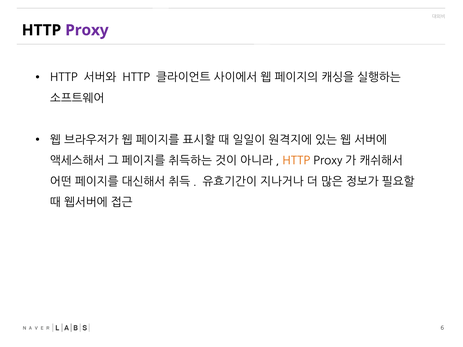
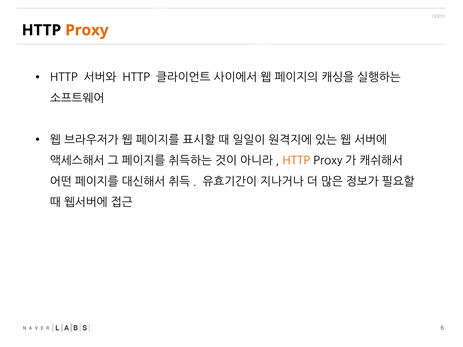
Proxy colour: purple -> orange
